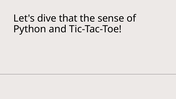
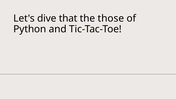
sense: sense -> those
